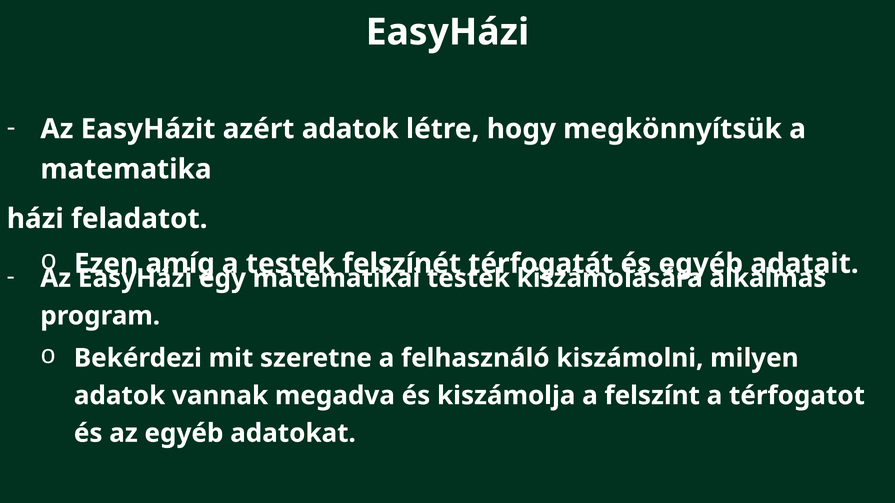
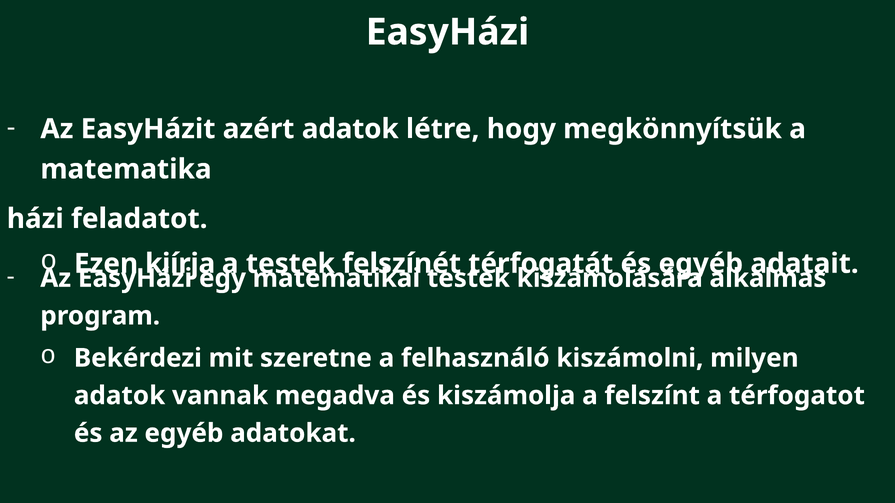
amíg: amíg -> kiírja
